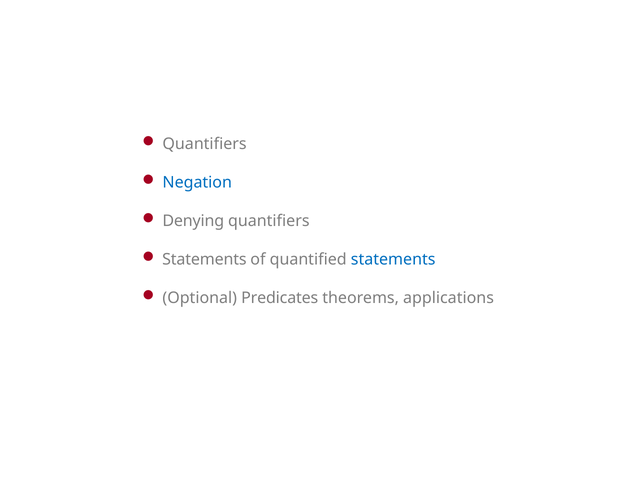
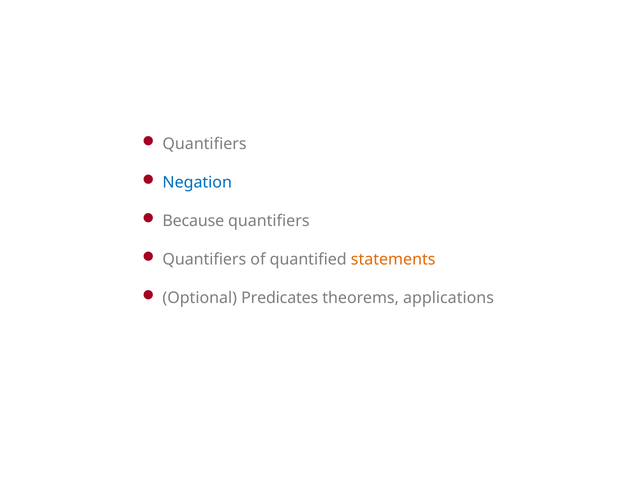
Denying: Denying -> Because
Statements at (204, 259): Statements -> Quantifiers
statements at (393, 259) colour: blue -> orange
